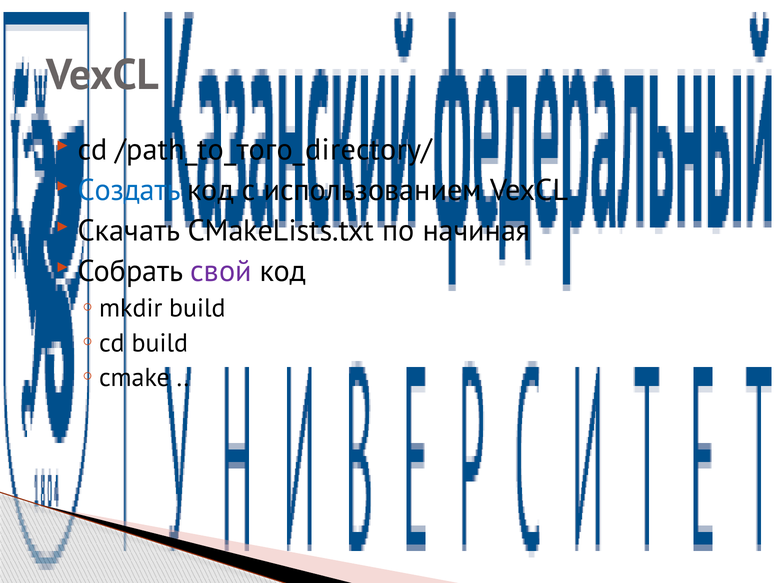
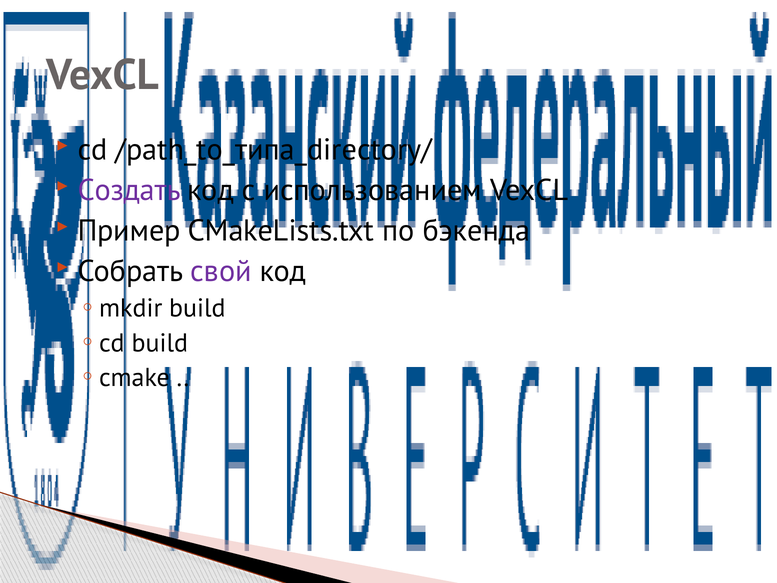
/path_to_того_directory/: /path_to_того_directory/ -> /path_to_типа_directory/
Создать colour: blue -> purple
Скачать: Скачать -> Пример
начиная: начиная -> бэкенда
